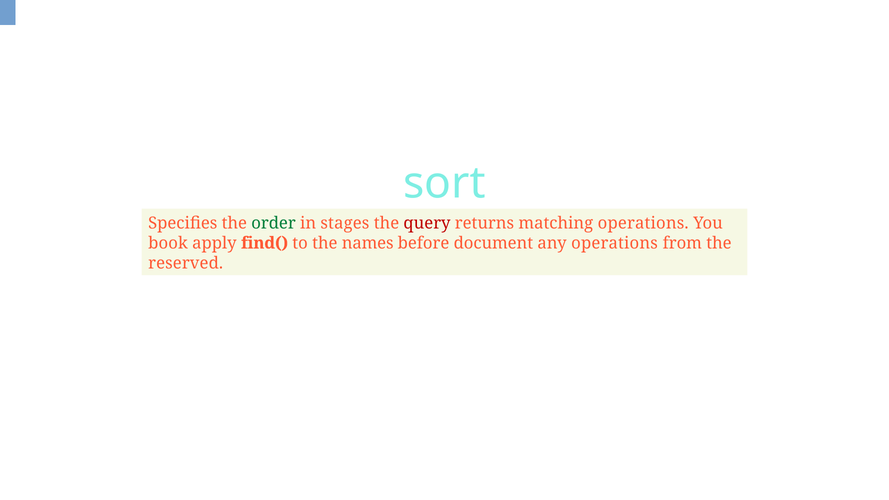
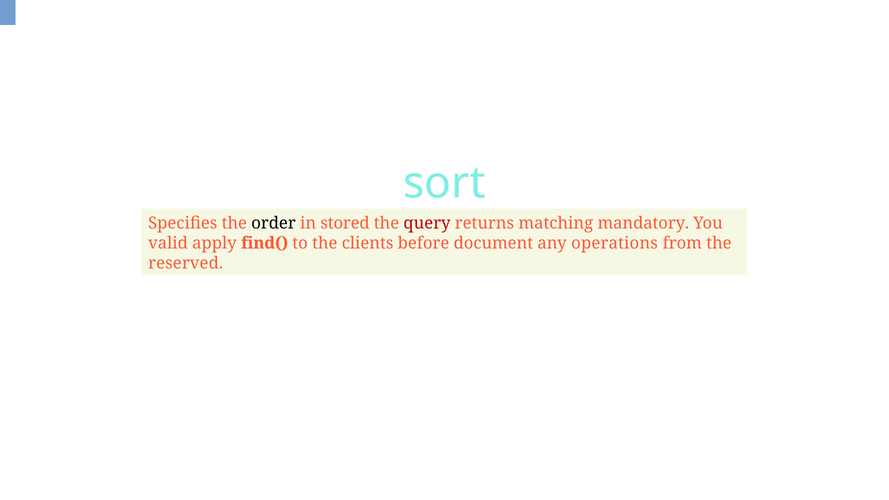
order colour: green -> black
stages: stages -> stored
matching operations: operations -> mandatory
book: book -> valid
names: names -> clients
